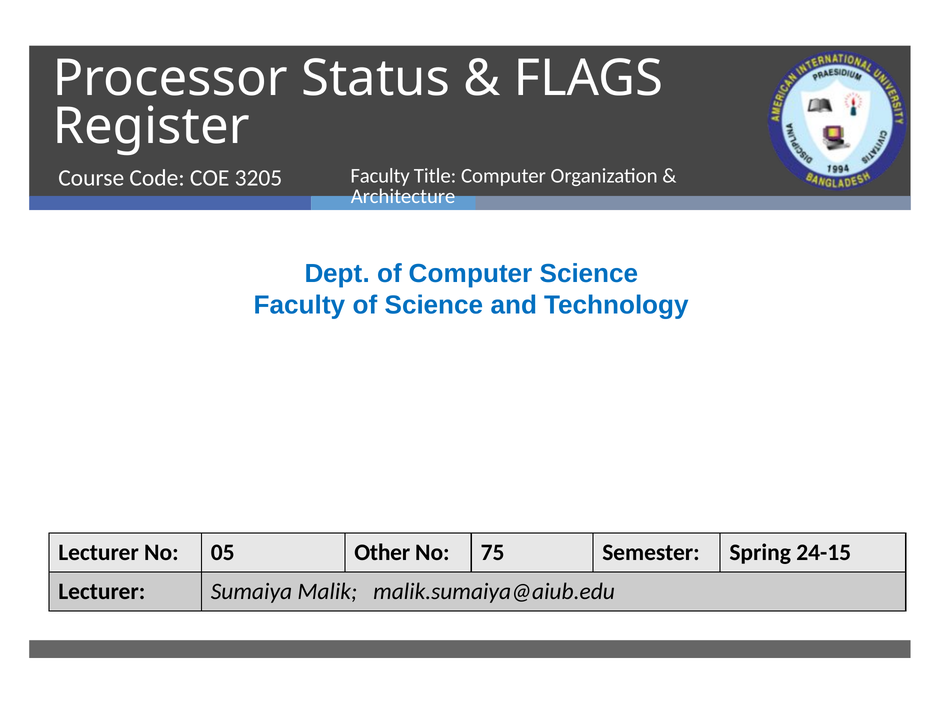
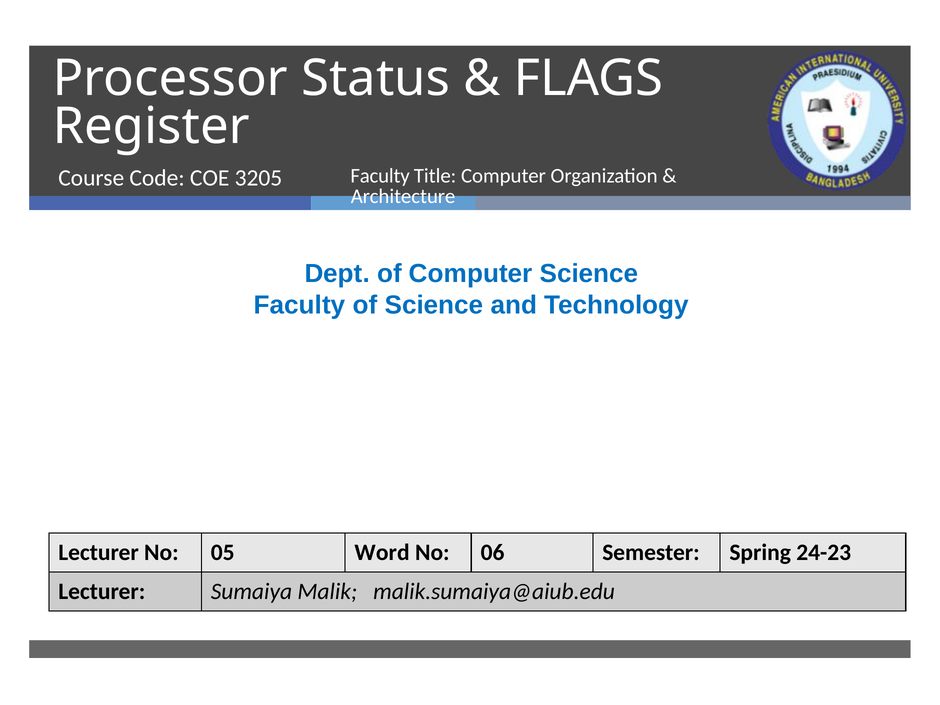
Other: Other -> Word
75: 75 -> 06
24-15: 24-15 -> 24-23
